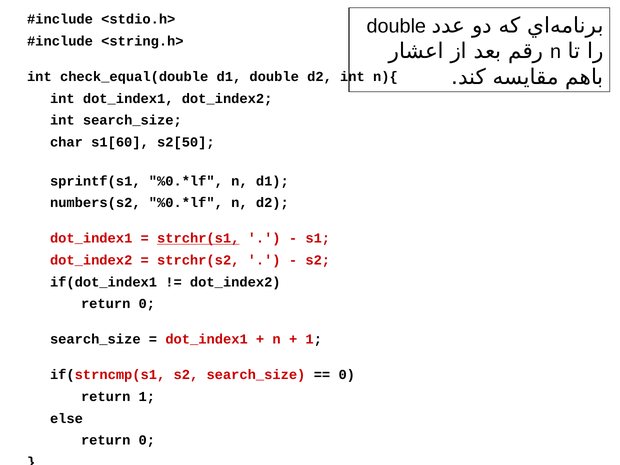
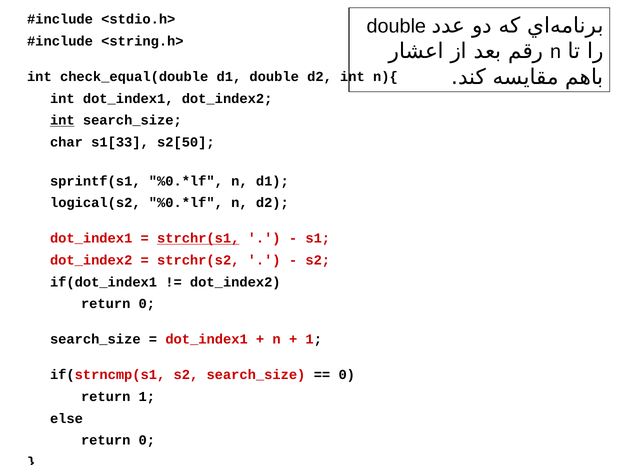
int at (62, 120) underline: none -> present
s1[60: s1[60 -> s1[33
numbers(s2: numbers(s2 -> logical(s2
